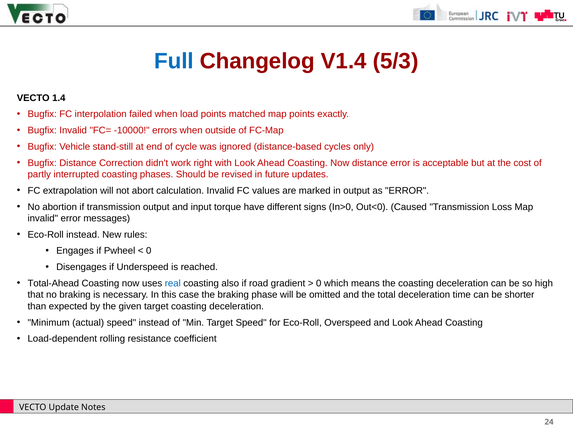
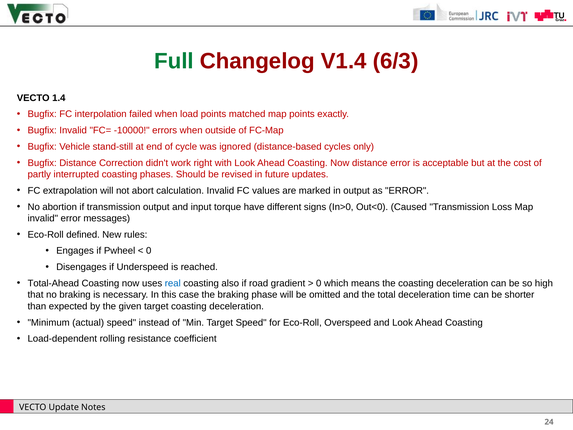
Full colour: blue -> green
5/3: 5/3 -> 6/3
Eco-Roll instead: instead -> defined
